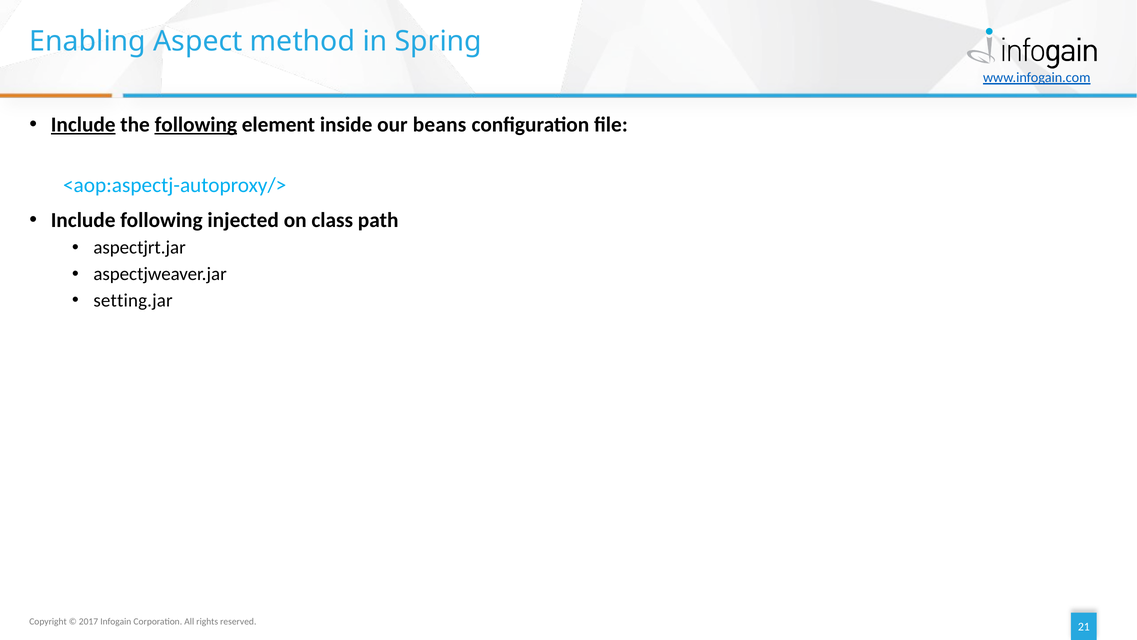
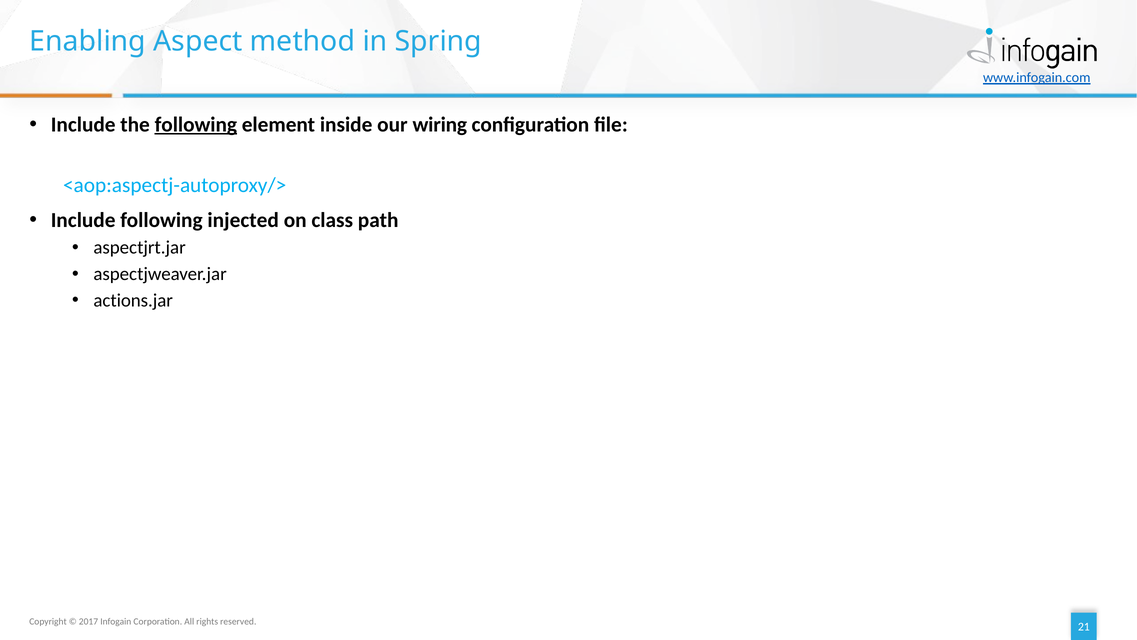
Include at (83, 125) underline: present -> none
beans: beans -> wiring
setting.jar: setting.jar -> actions.jar
